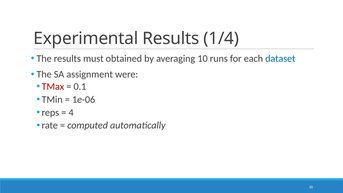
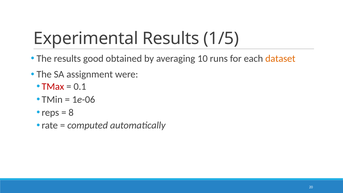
1/4: 1/4 -> 1/5
must: must -> good
dataset colour: blue -> orange
4: 4 -> 8
